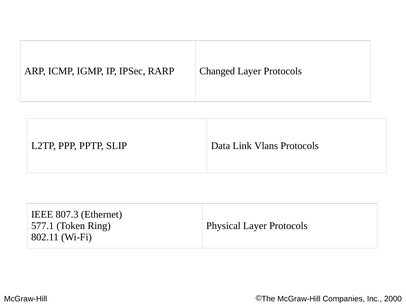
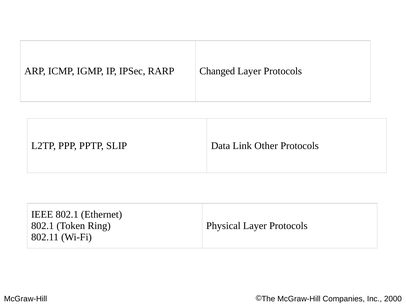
Vlans: Vlans -> Other
IEEE 807.3: 807.3 -> 802.1
577.1 at (43, 225): 577.1 -> 802.1
